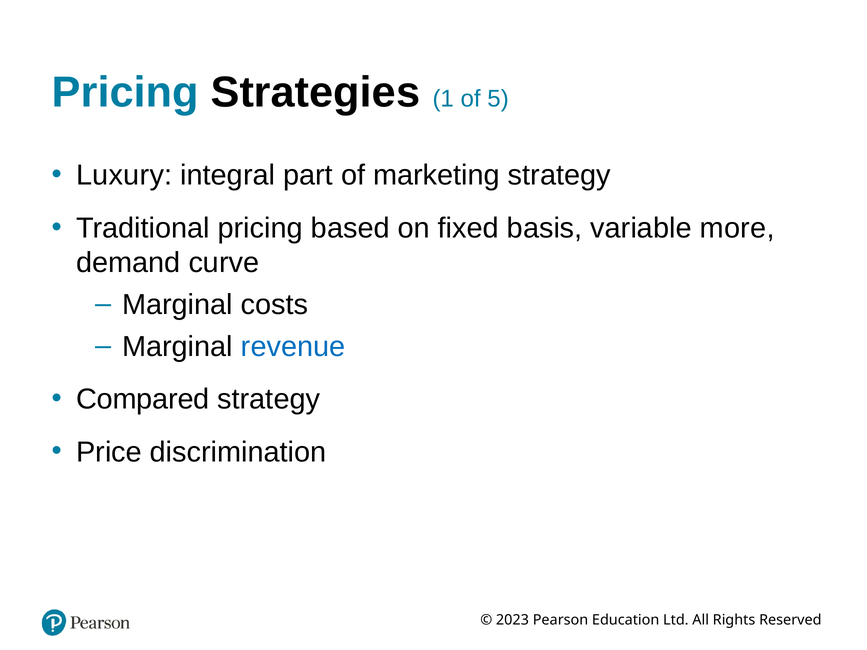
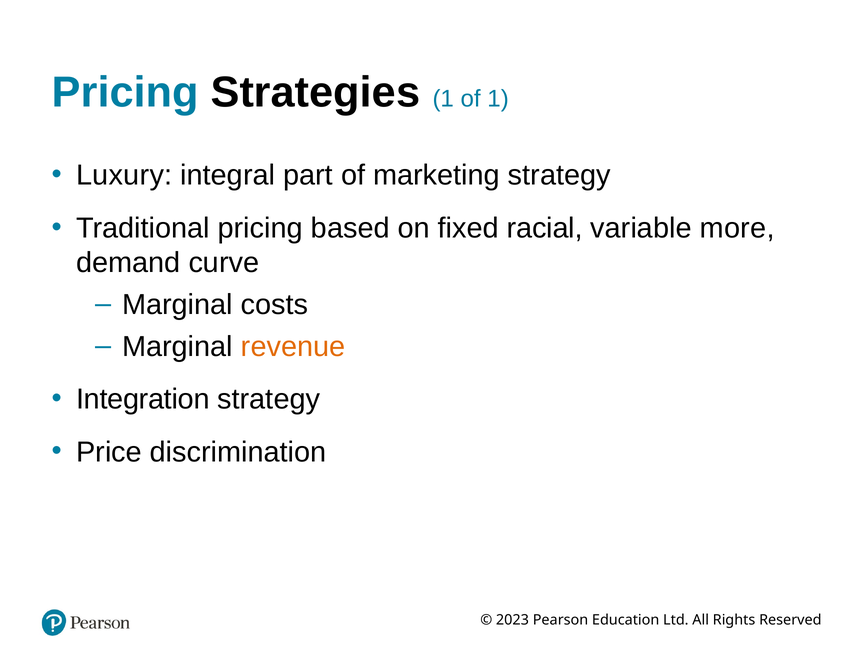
of 5: 5 -> 1
basis: basis -> racial
revenue colour: blue -> orange
Compared: Compared -> Integration
